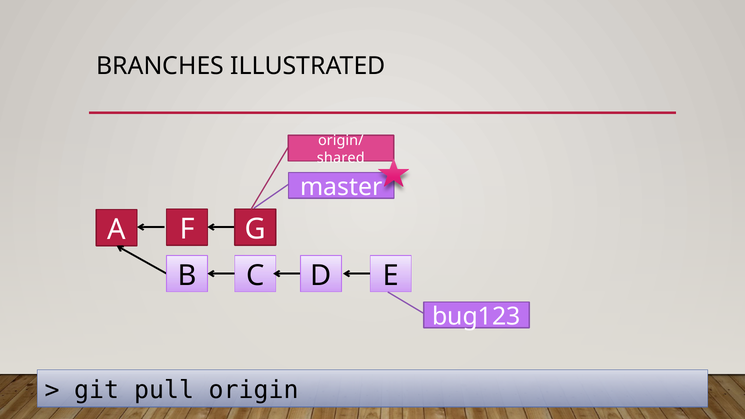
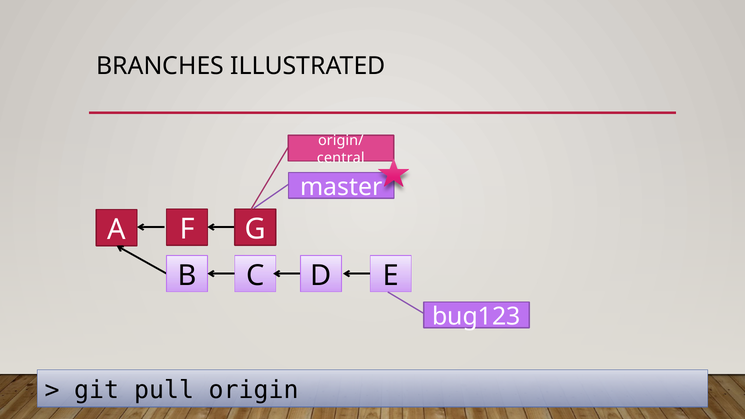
shared: shared -> central
